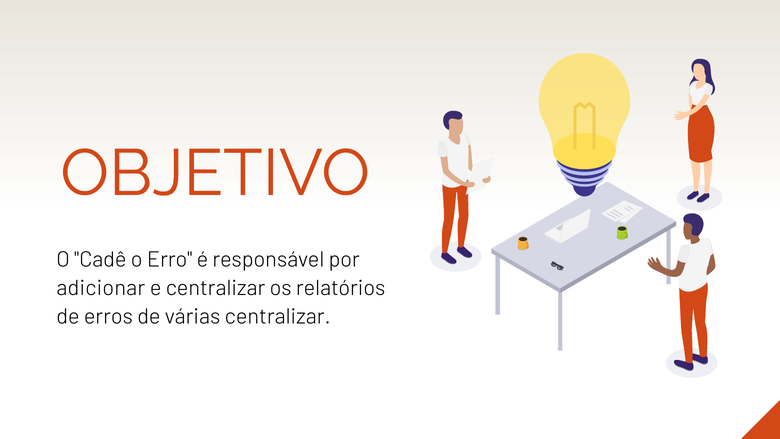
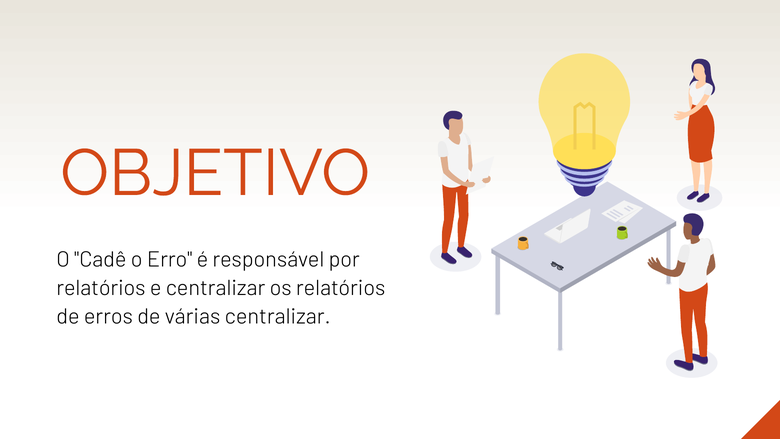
adicionar at (101, 288): adicionar -> relatórios
